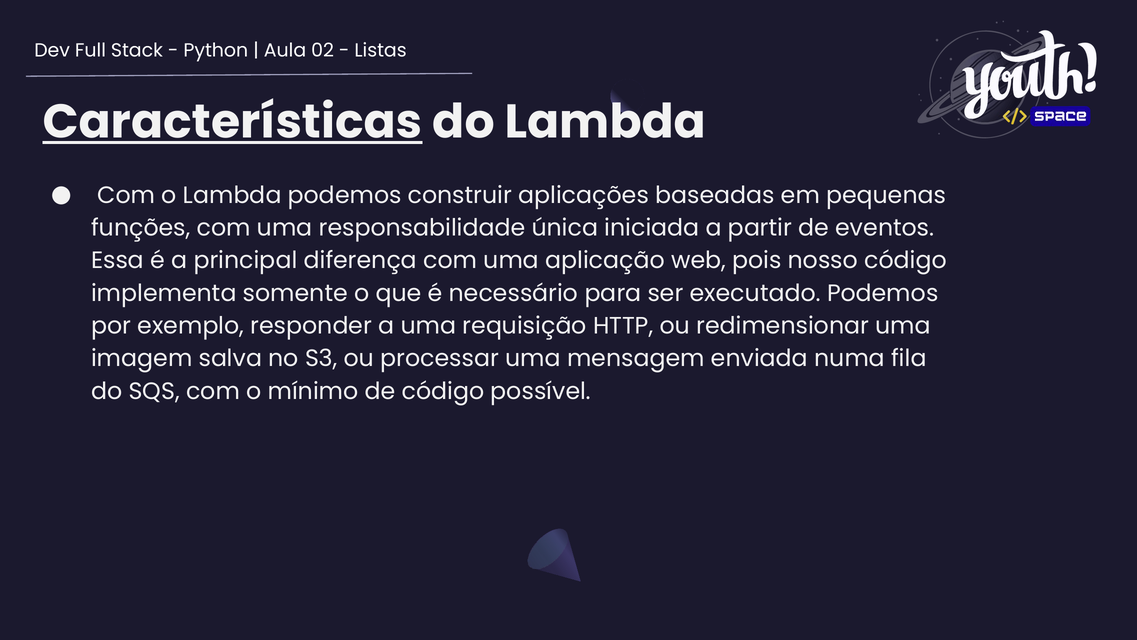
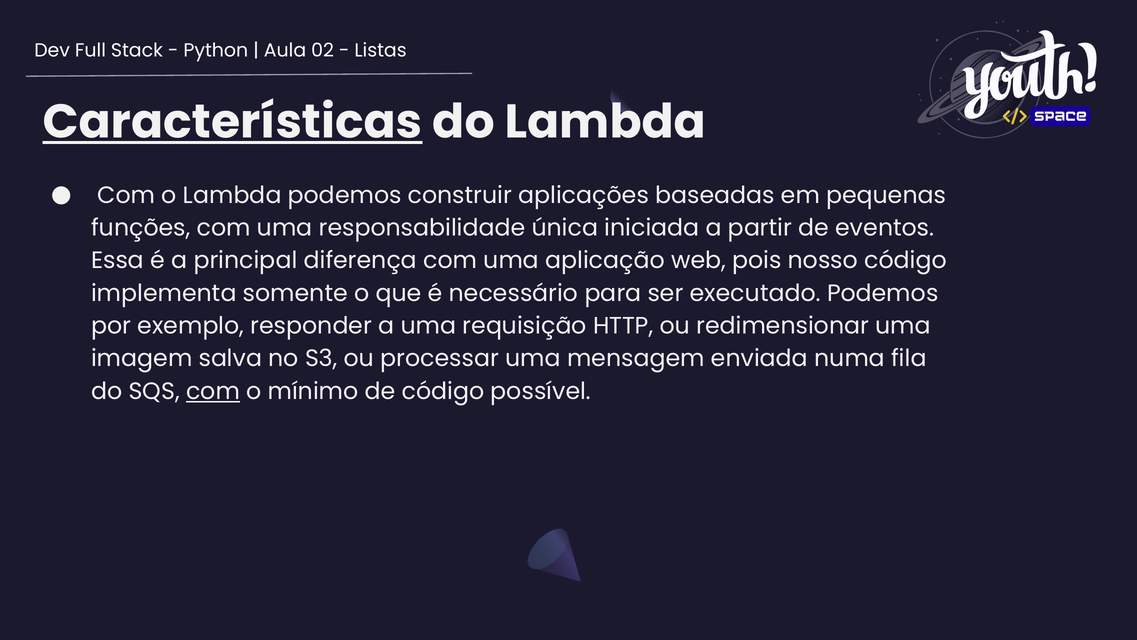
com at (213, 391) underline: none -> present
